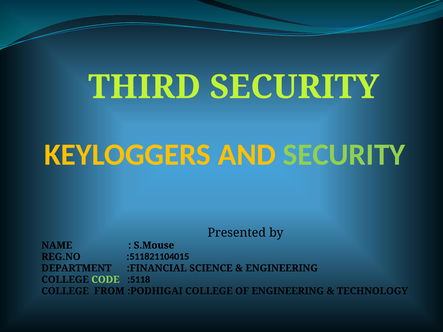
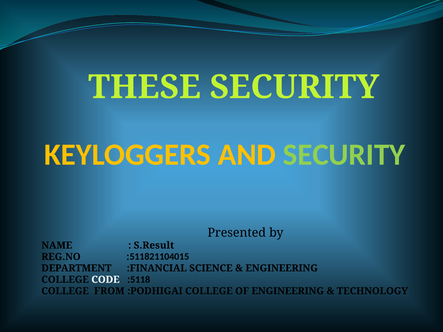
THIRD: THIRD -> THESE
S.Mouse: S.Mouse -> S.Result
CODE colour: light green -> white
